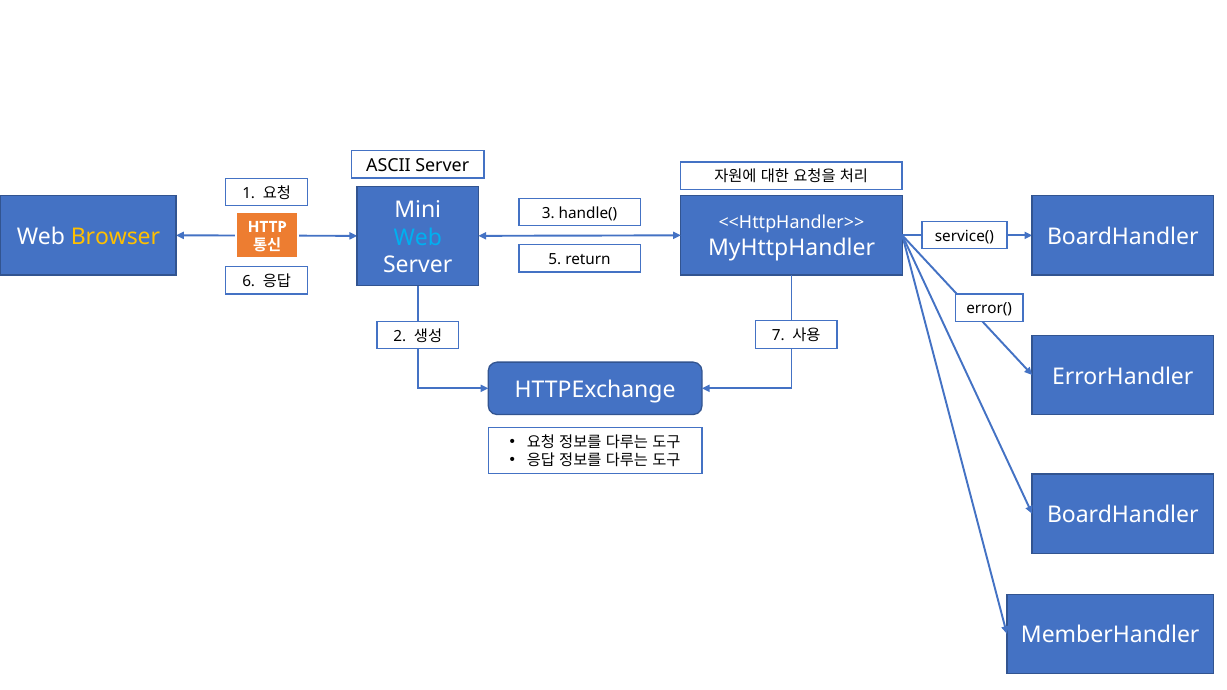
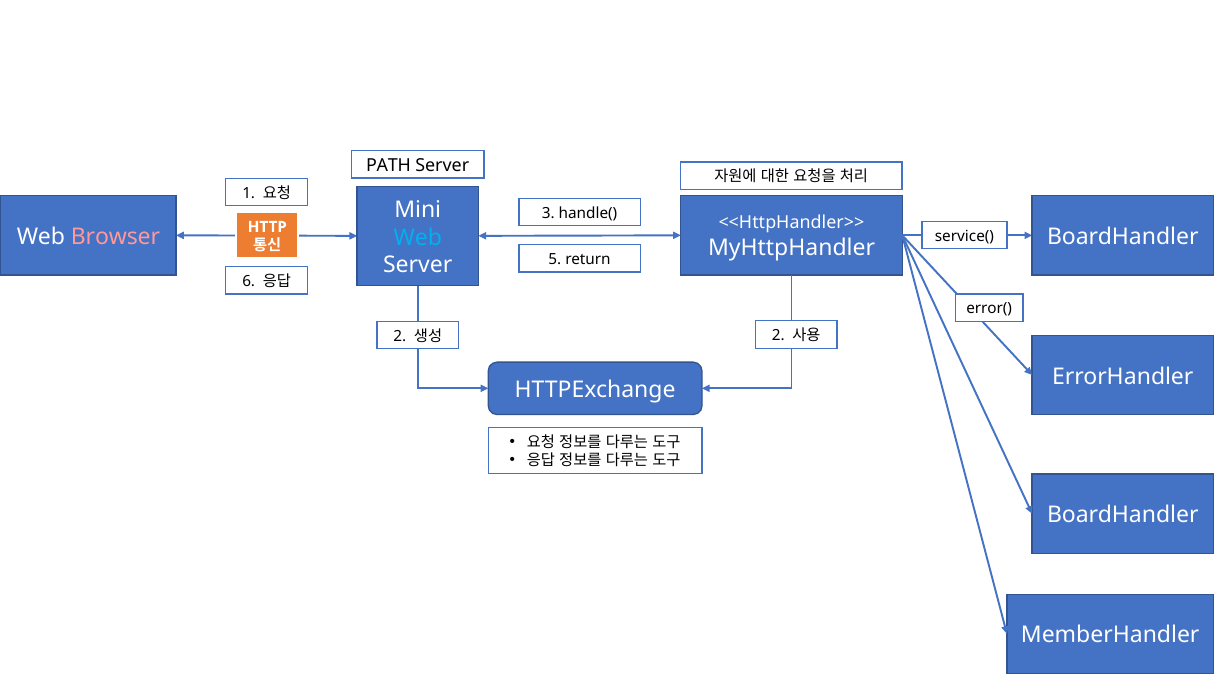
ASCII: ASCII -> PATH
Browser colour: yellow -> pink
7 at (778, 336): 7 -> 2
